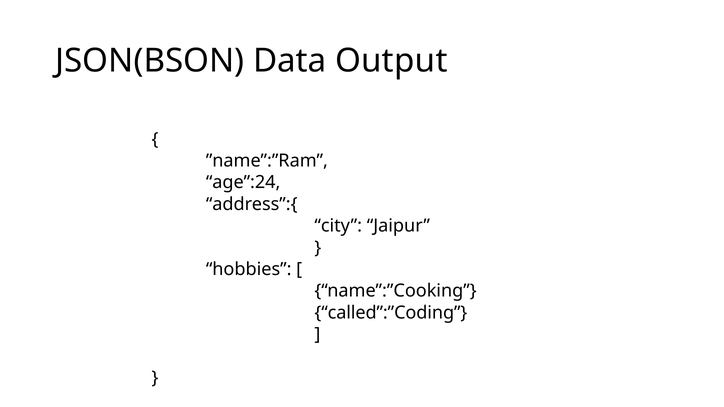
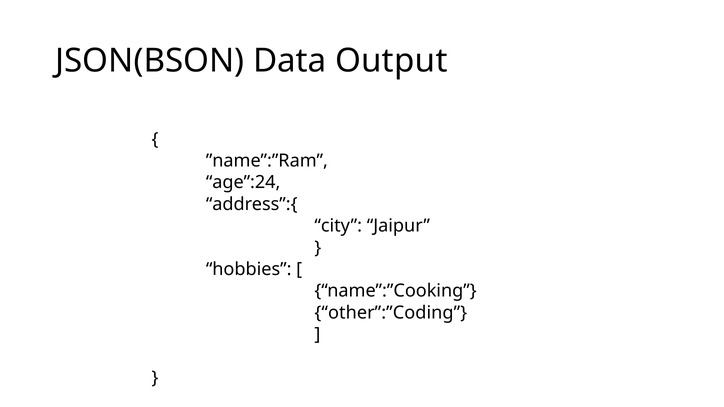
called”:”Coding: called”:”Coding -> other”:”Coding
